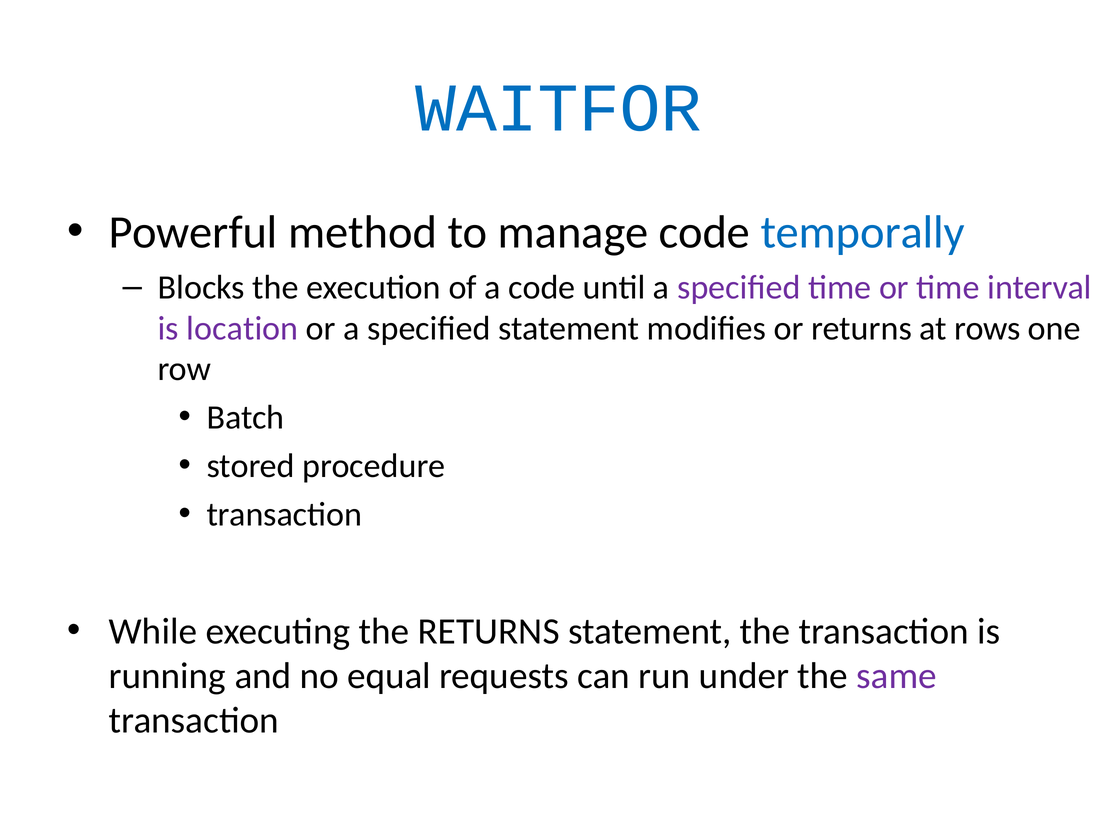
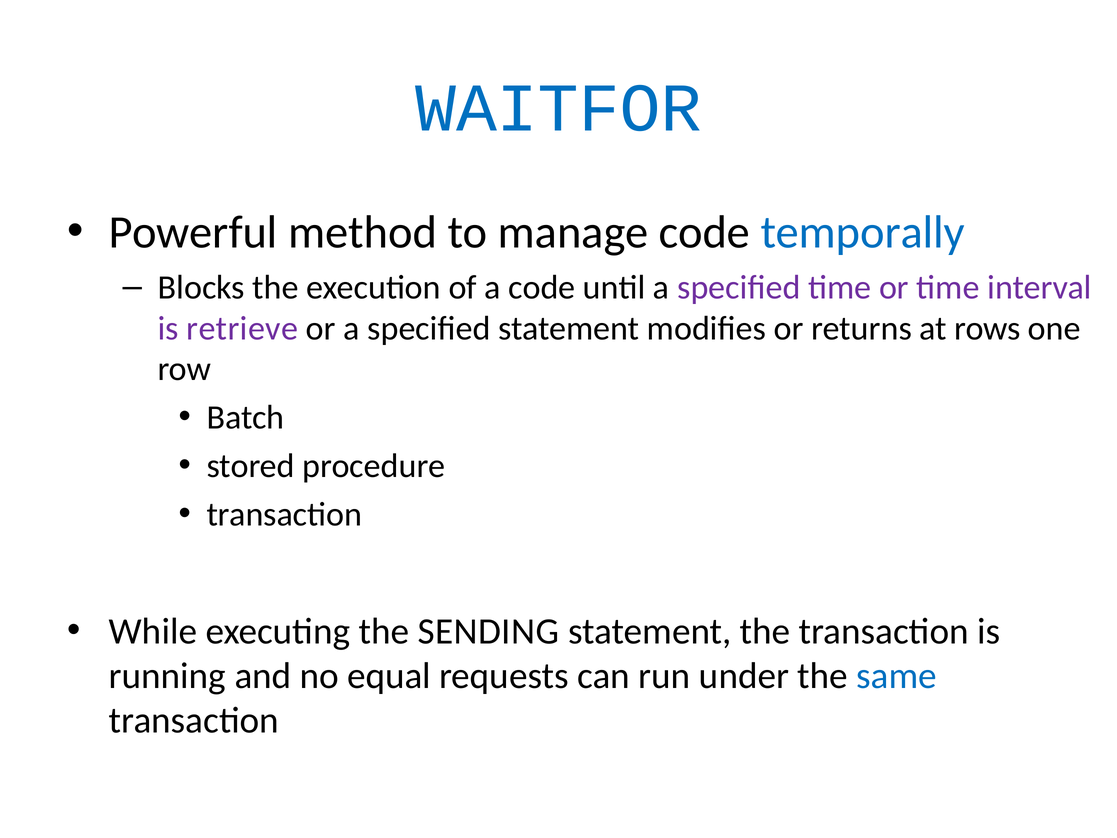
location: location -> retrieve
the RETURNS: RETURNS -> SENDING
same colour: purple -> blue
